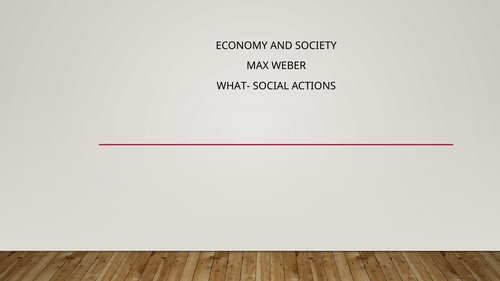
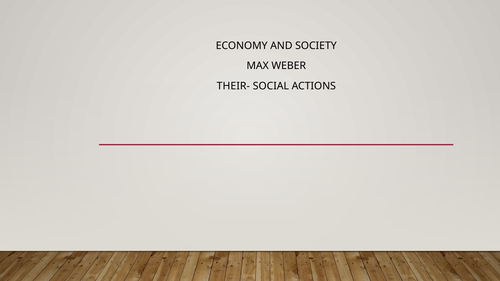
WHAT-: WHAT- -> THEIR-
